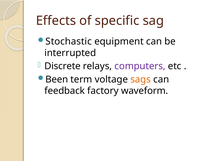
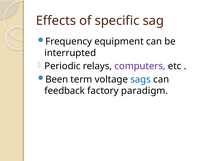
Stochastic: Stochastic -> Frequency
Discrete: Discrete -> Periodic
sags colour: orange -> blue
waveform: waveform -> paradigm
